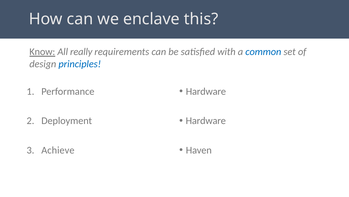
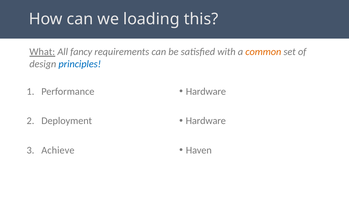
enclave: enclave -> loading
Know: Know -> What
really: really -> fancy
common colour: blue -> orange
